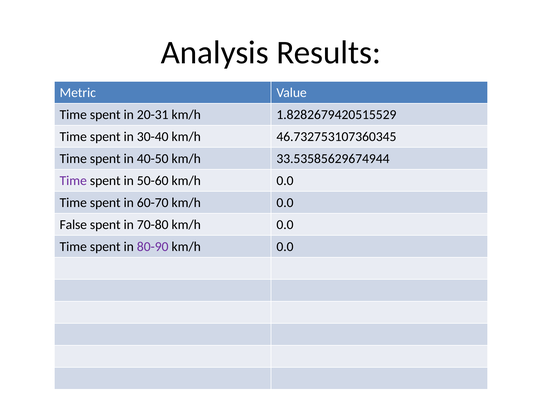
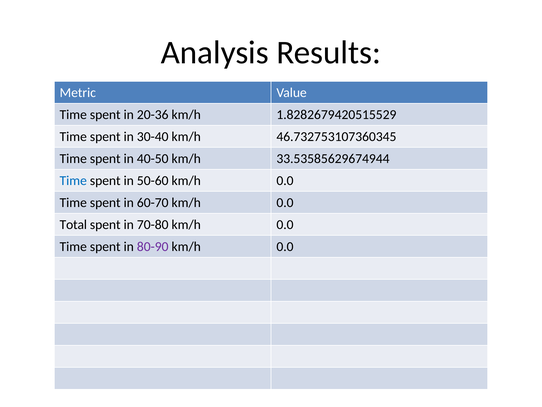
20-31: 20-31 -> 20-36
Time at (73, 180) colour: purple -> blue
False: False -> Total
